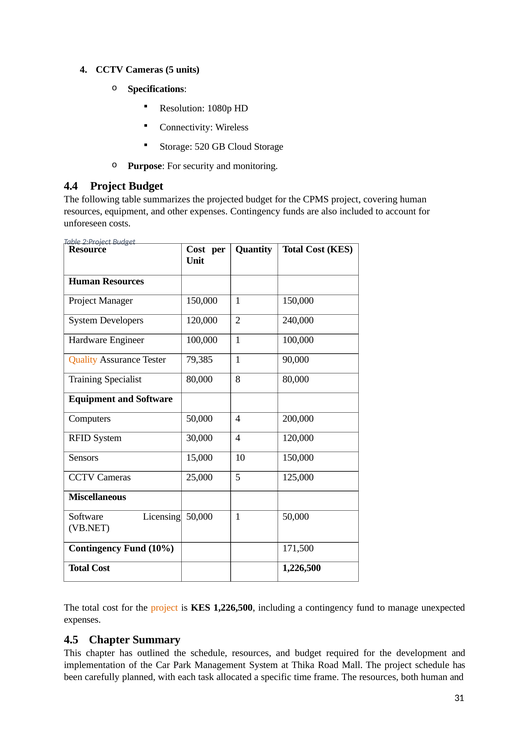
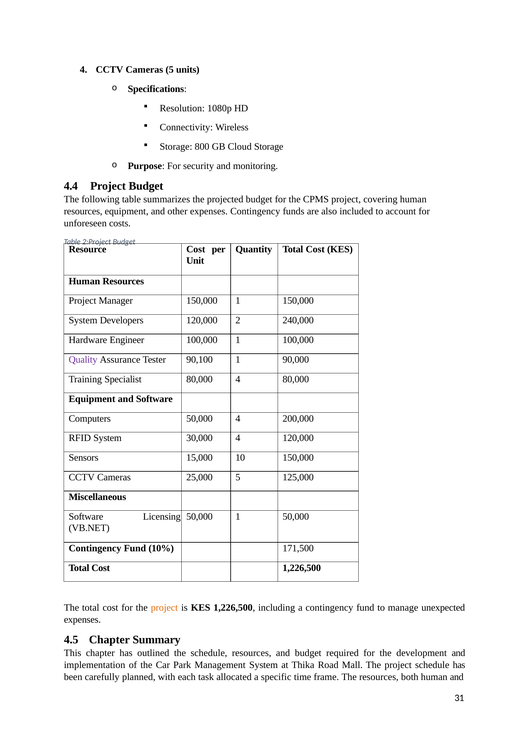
520: 520 -> 800
Quality colour: orange -> purple
79,385: 79,385 -> 90,100
80,000 8: 8 -> 4
